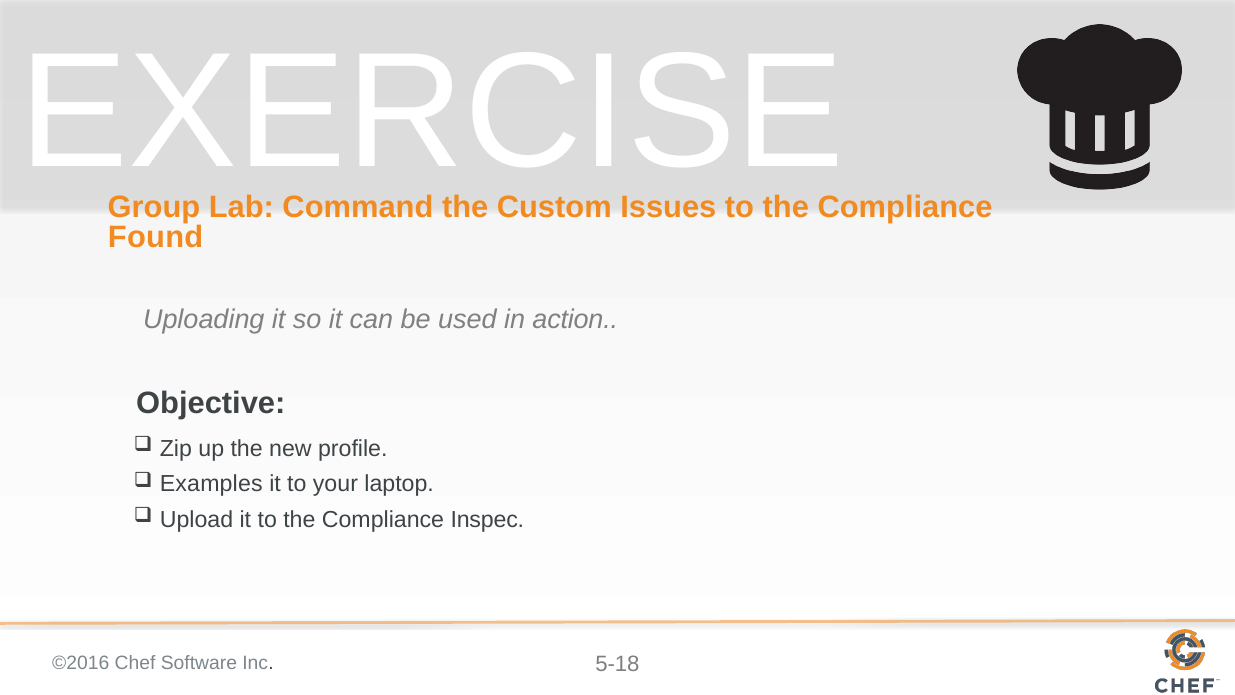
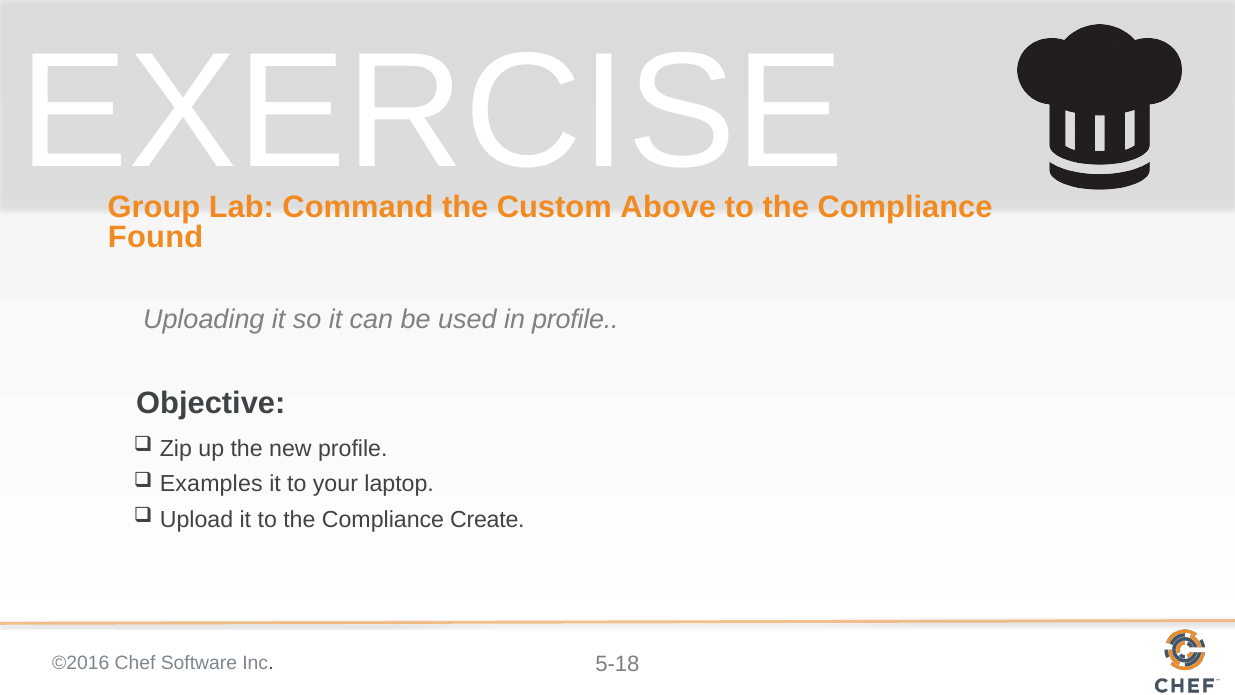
Issues: Issues -> Above
in action: action -> profile
Inspec: Inspec -> Create
